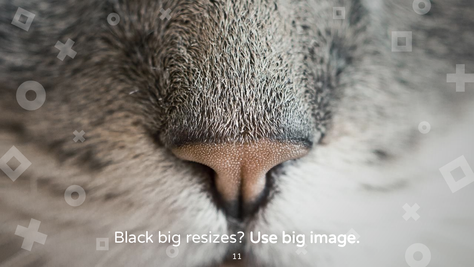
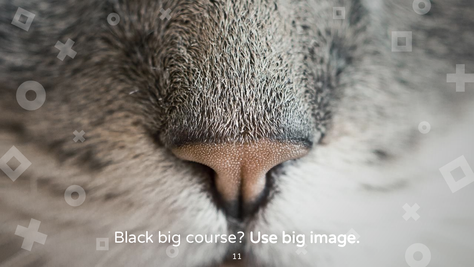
resizes: resizes -> course
